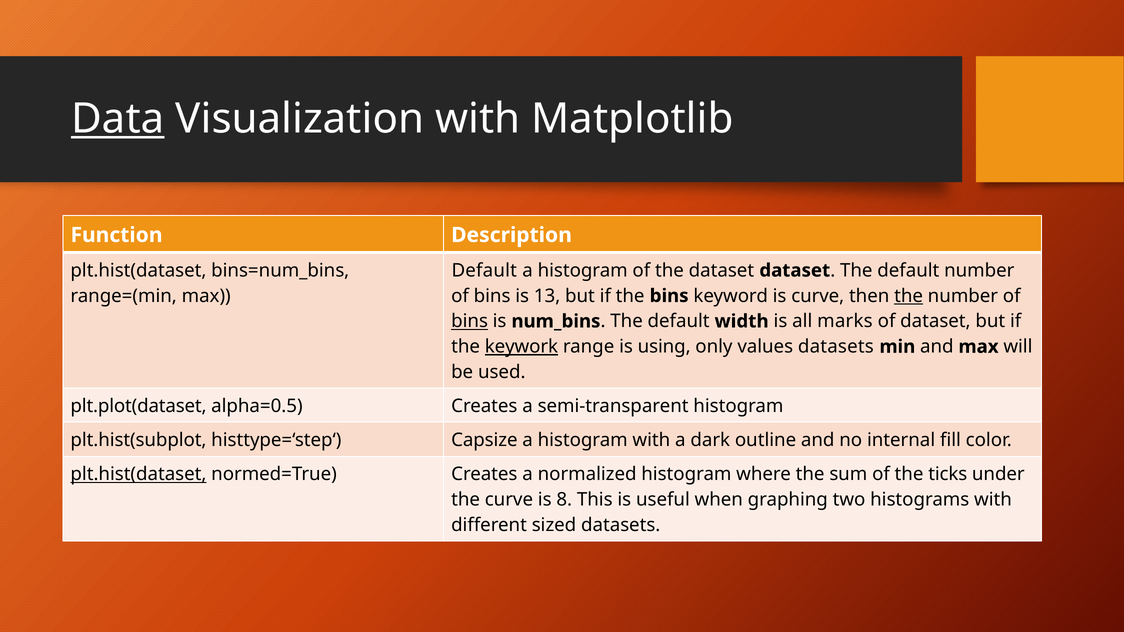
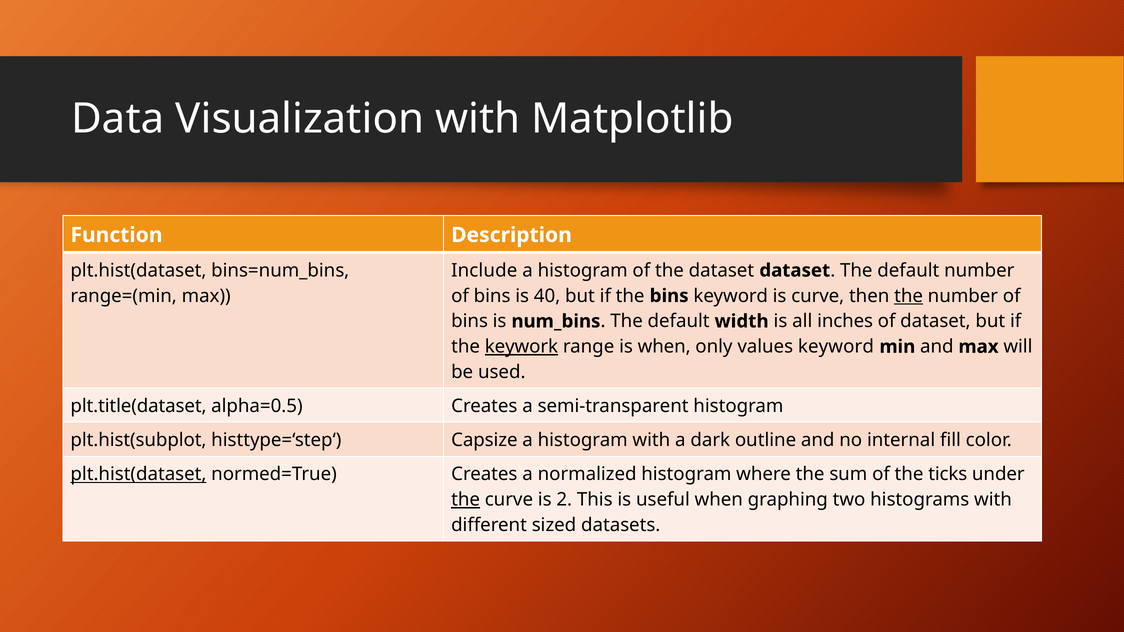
Data underline: present -> none
Default at (484, 271): Default -> Include
13: 13 -> 40
bins at (470, 321) underline: present -> none
marks: marks -> inches
is using: using -> when
values datasets: datasets -> keyword
plt.plot(dataset: plt.plot(dataset -> plt.title(dataset
the at (466, 500) underline: none -> present
8: 8 -> 2
